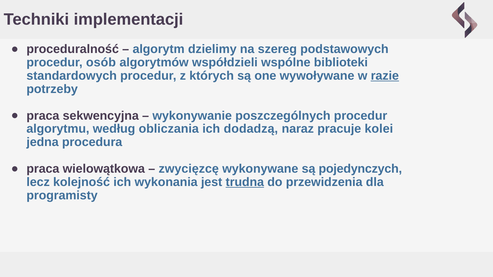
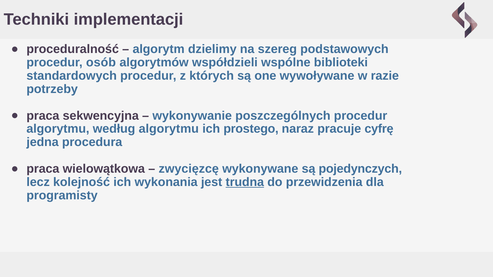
razie underline: present -> none
według obliczania: obliczania -> algorytmu
dodadzą: dodadzą -> prostego
kolei: kolei -> cyfrę
